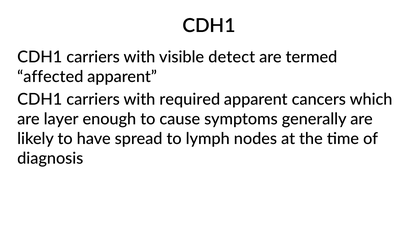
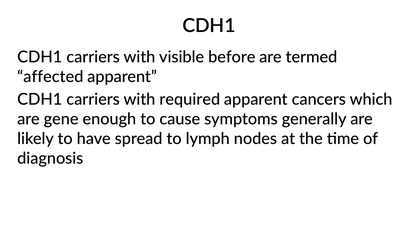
detect: detect -> before
layer: layer -> gene
